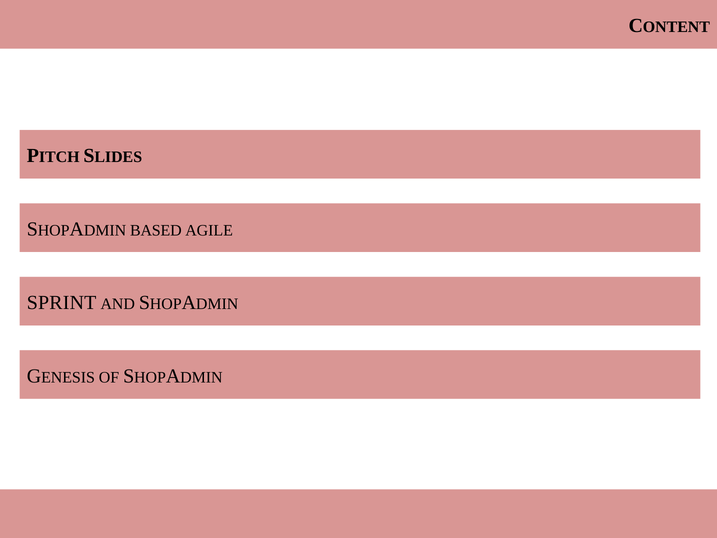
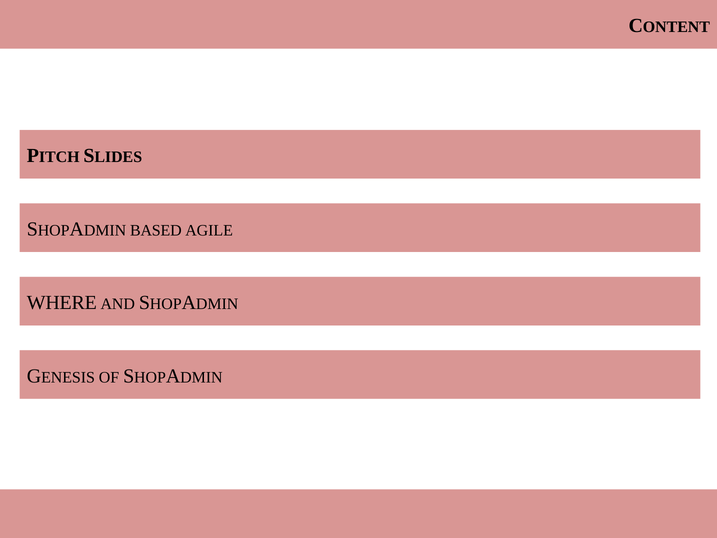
SPRINT: SPRINT -> WHERE
